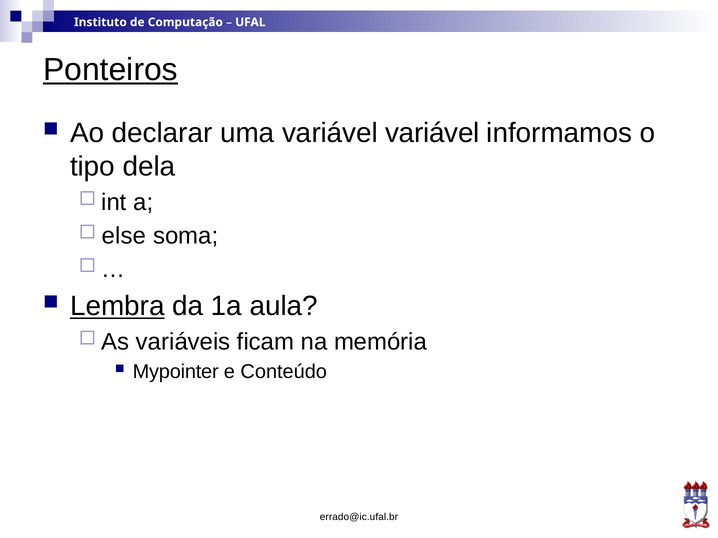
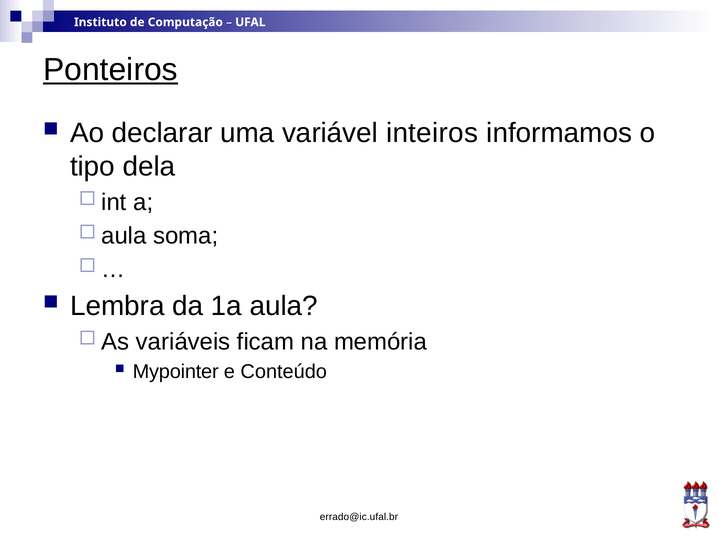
variável variável: variável -> inteiros
else at (124, 236): else -> aula
Lembra underline: present -> none
